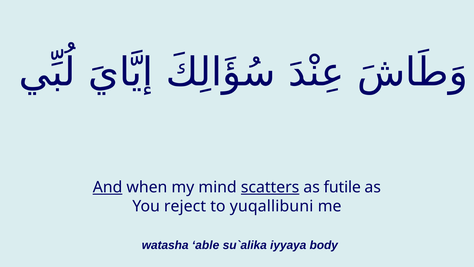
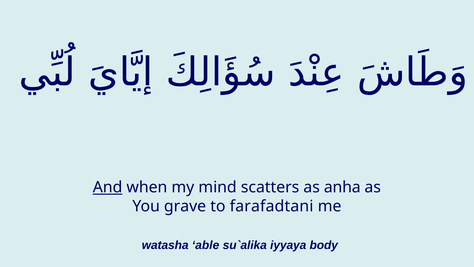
scatters underline: present -> none
futile: futile -> anha
reject: reject -> grave
yuqallibuni: yuqallibuni -> farafadtani
